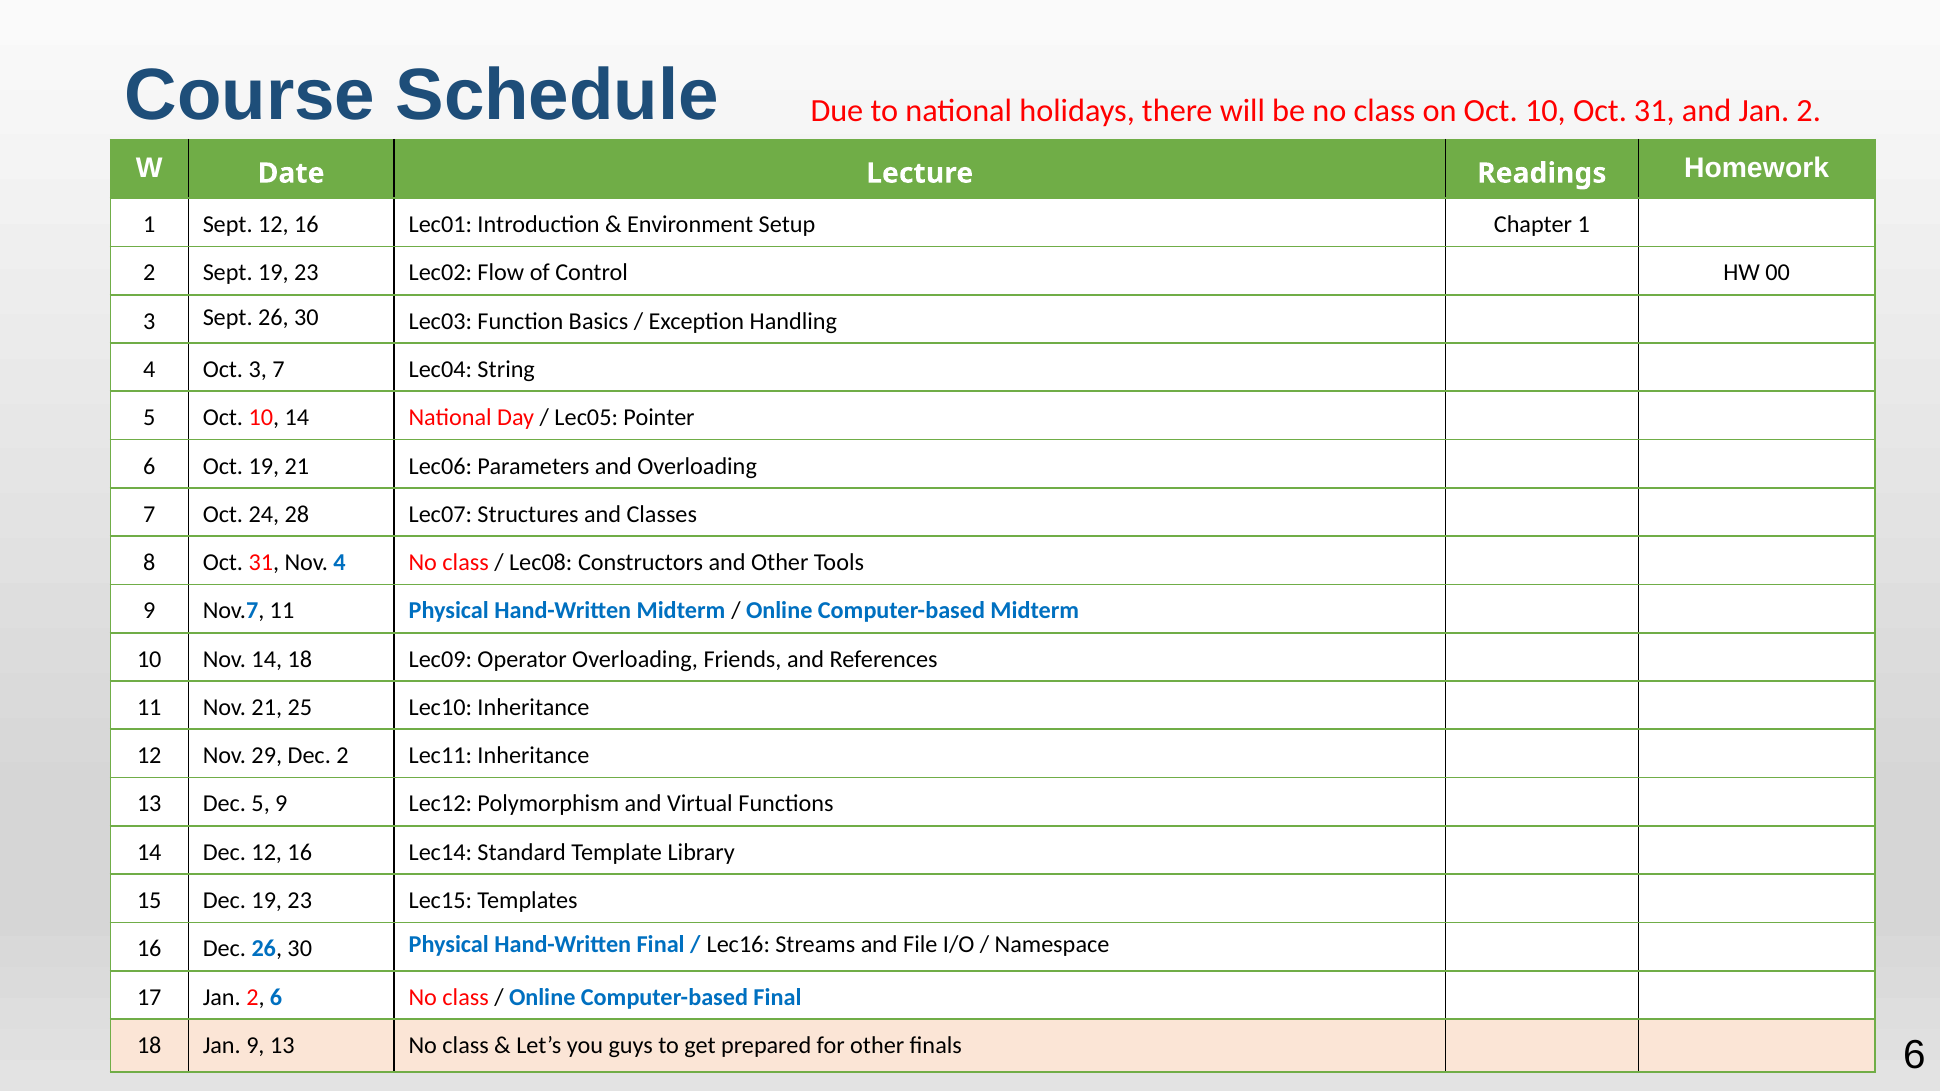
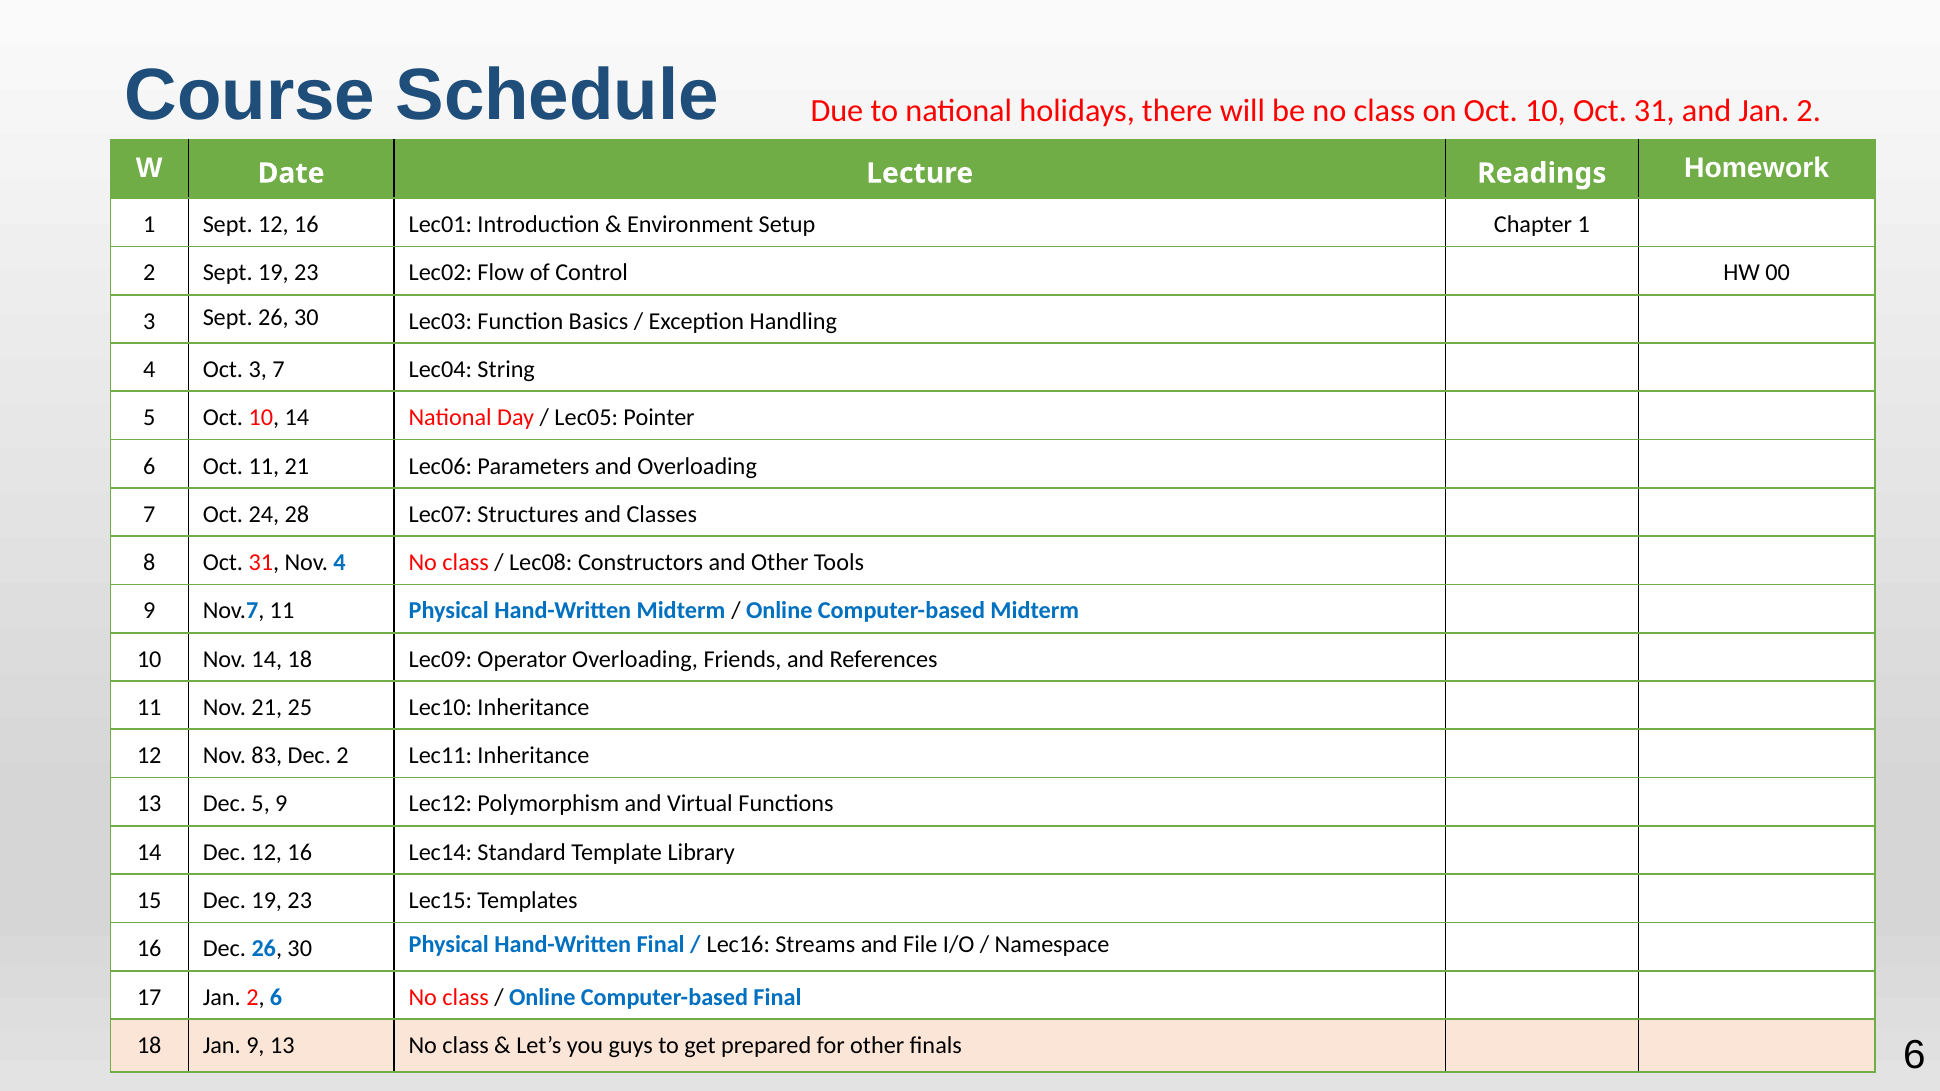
Oct 19: 19 -> 11
29: 29 -> 83
